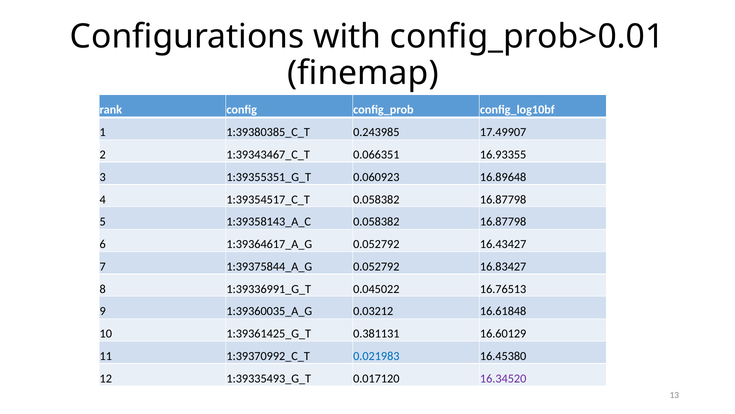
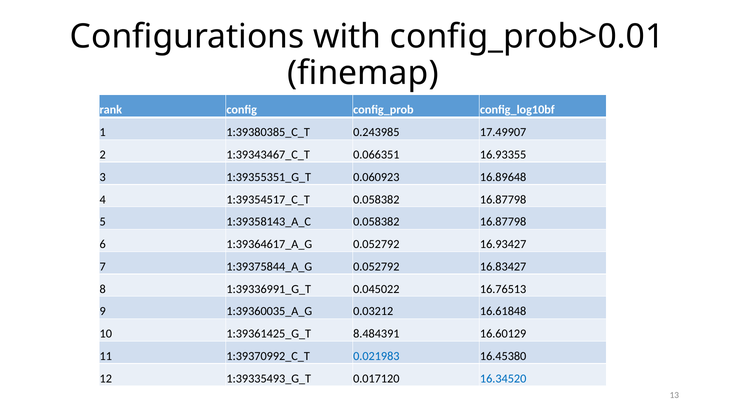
16.43427: 16.43427 -> 16.93427
0.381131: 0.381131 -> 8.484391
16.34520 colour: purple -> blue
